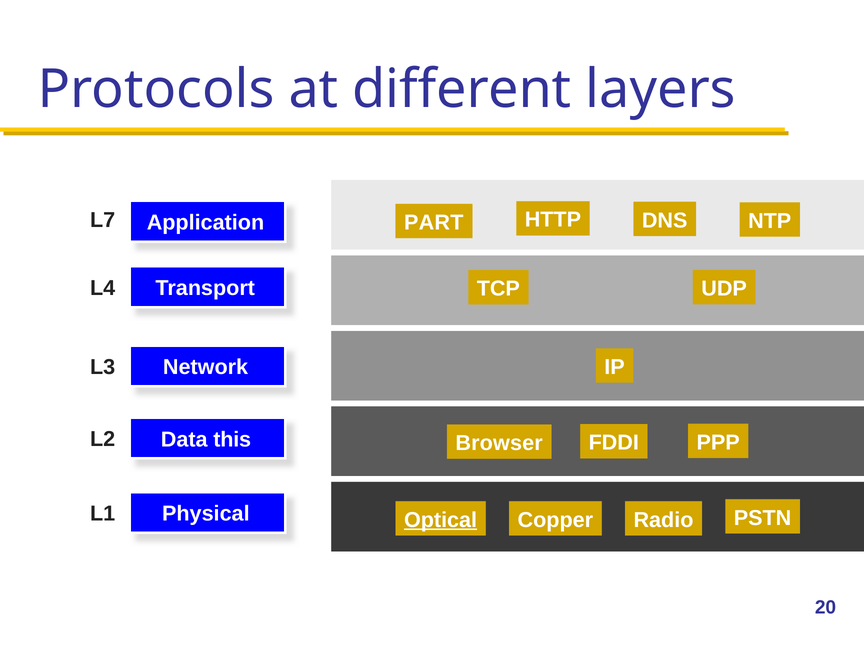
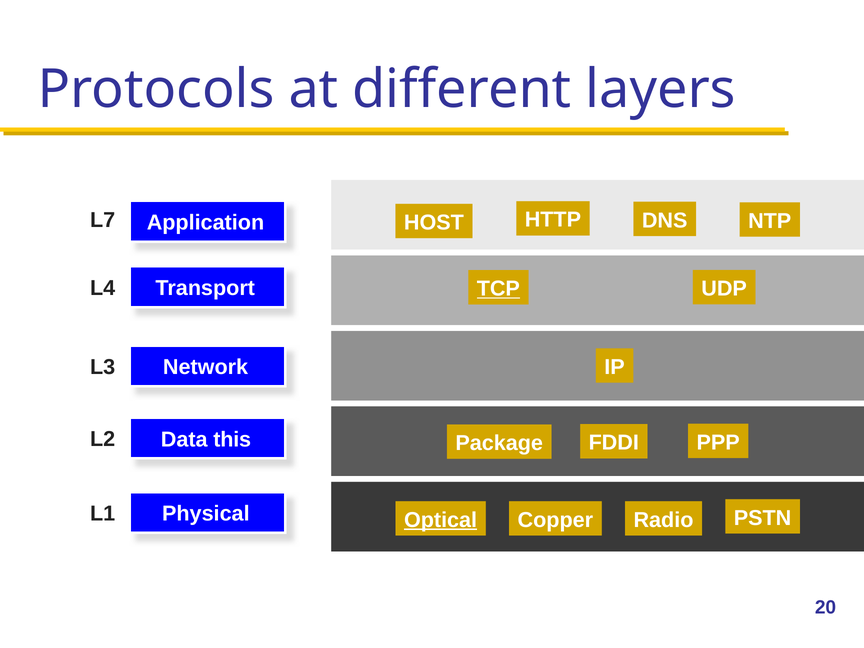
PART: PART -> HOST
TCP underline: none -> present
Browser: Browser -> Package
